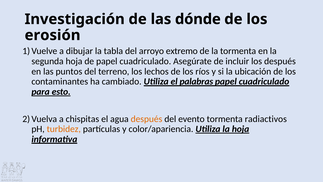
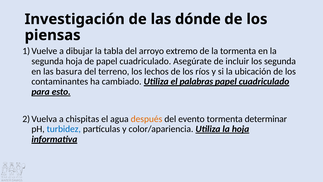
erosión: erosión -> piensas
los después: después -> segunda
puntos: puntos -> basura
radiactivos: radiactivos -> determinar
turbidez colour: orange -> blue
